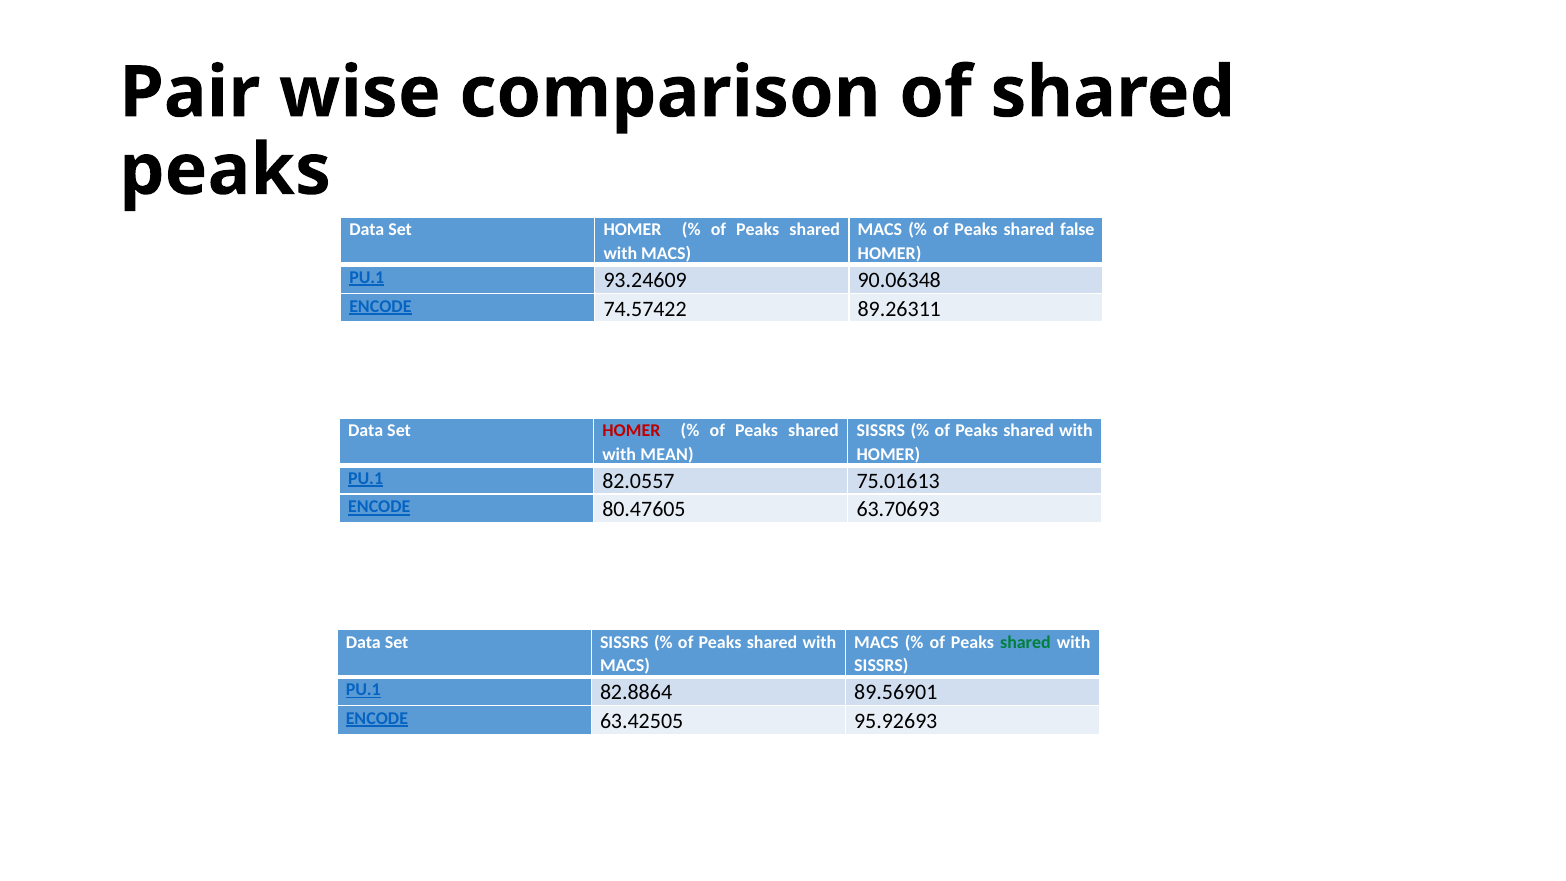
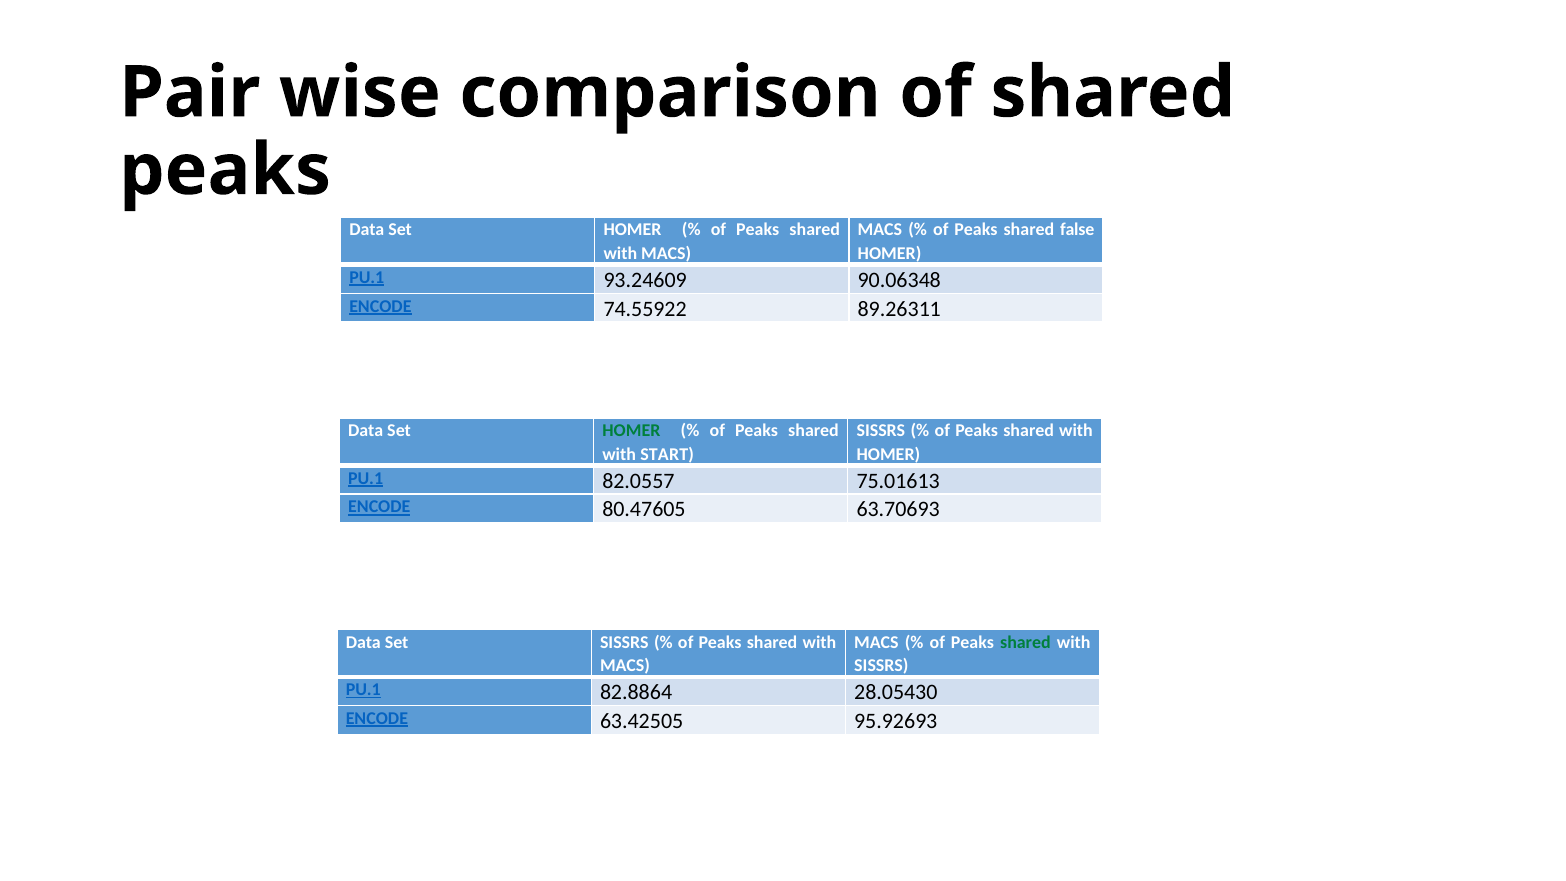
74.57422: 74.57422 -> 74.55922
HOMER at (631, 431) colour: red -> green
MEAN: MEAN -> START
89.56901: 89.56901 -> 28.05430
